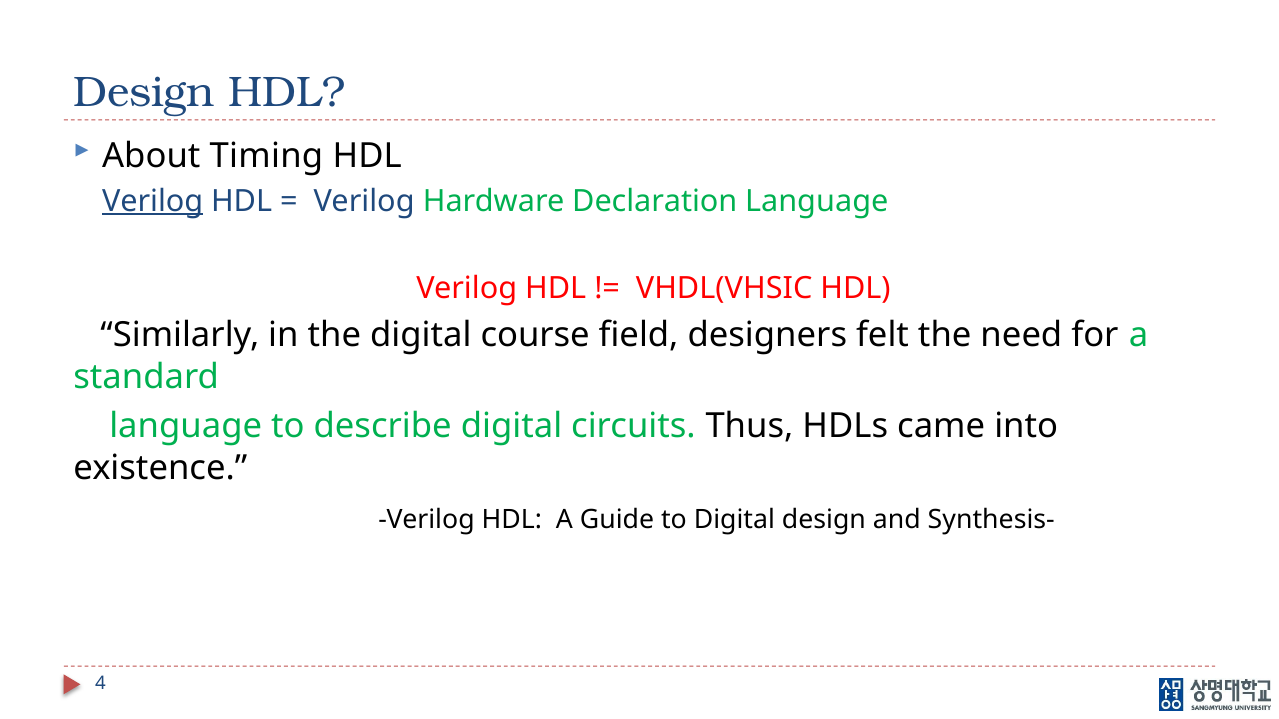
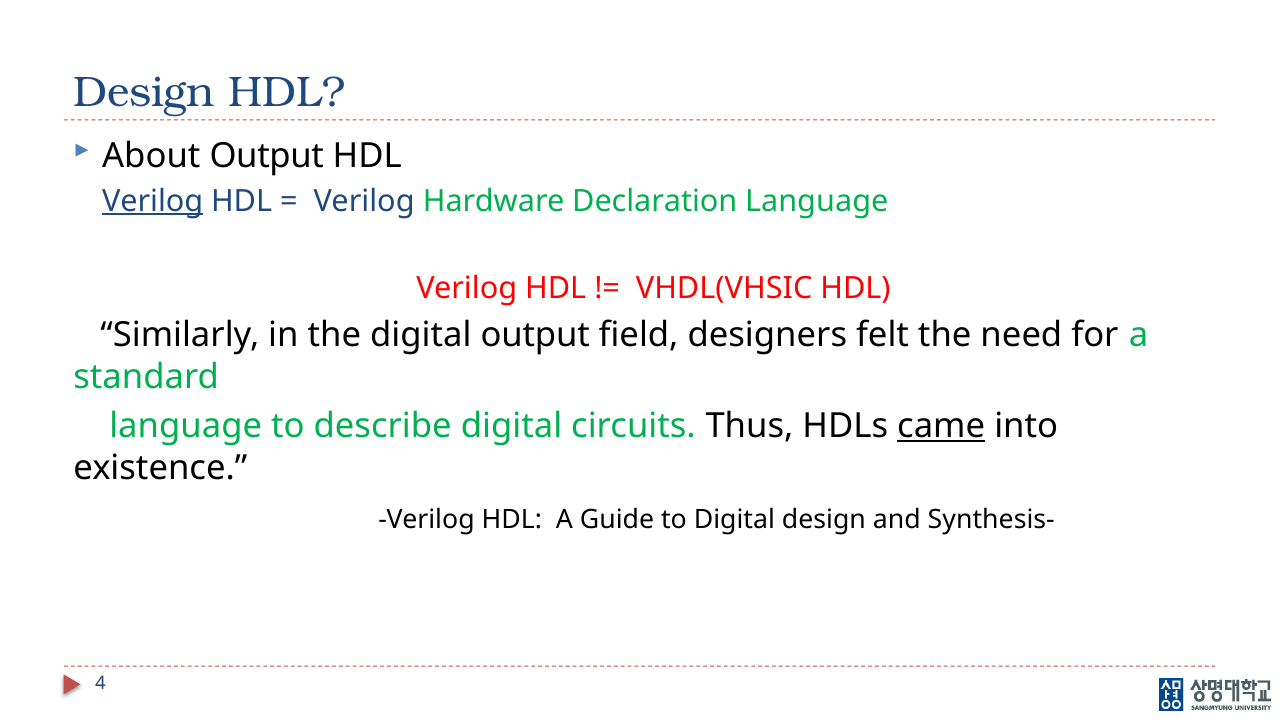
About Timing: Timing -> Output
digital course: course -> output
came underline: none -> present
